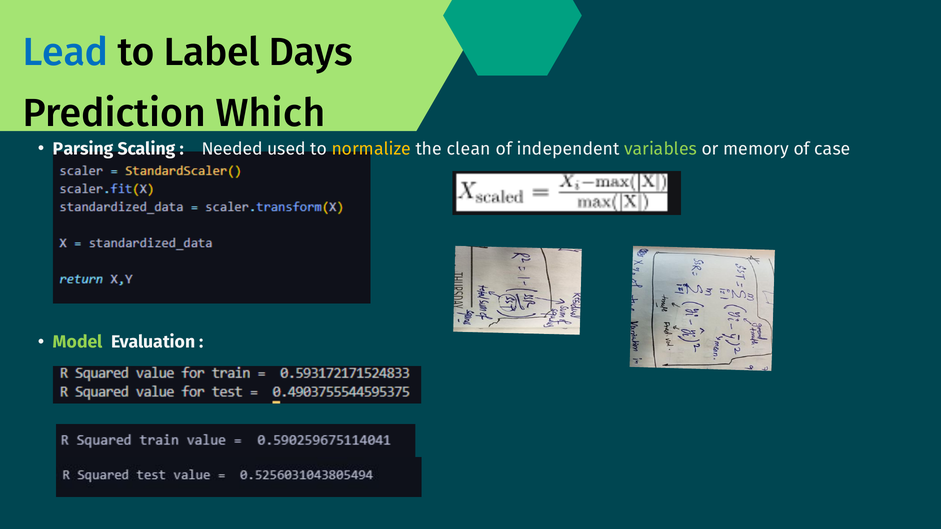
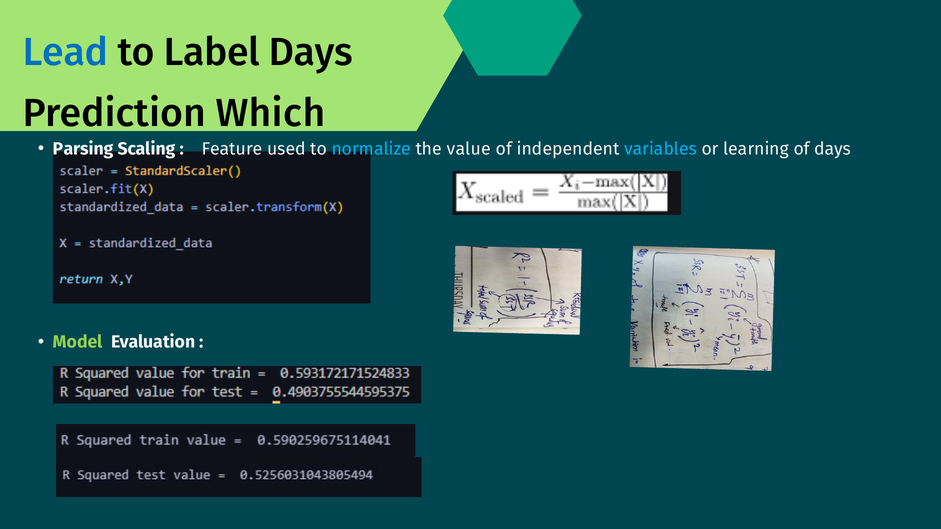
Needed: Needed -> Feature
normalize colour: yellow -> light blue
clean: clean -> value
variables colour: light green -> light blue
memory: memory -> learning
of case: case -> days
